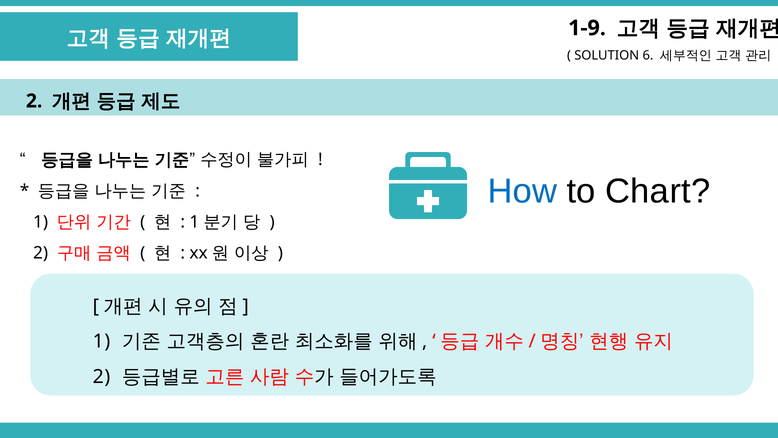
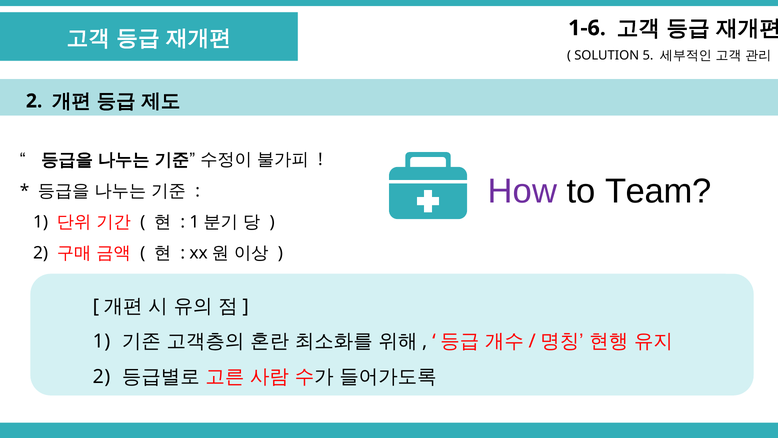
1-9: 1-9 -> 1-6
6: 6 -> 5
How colour: blue -> purple
Chart: Chart -> Team
